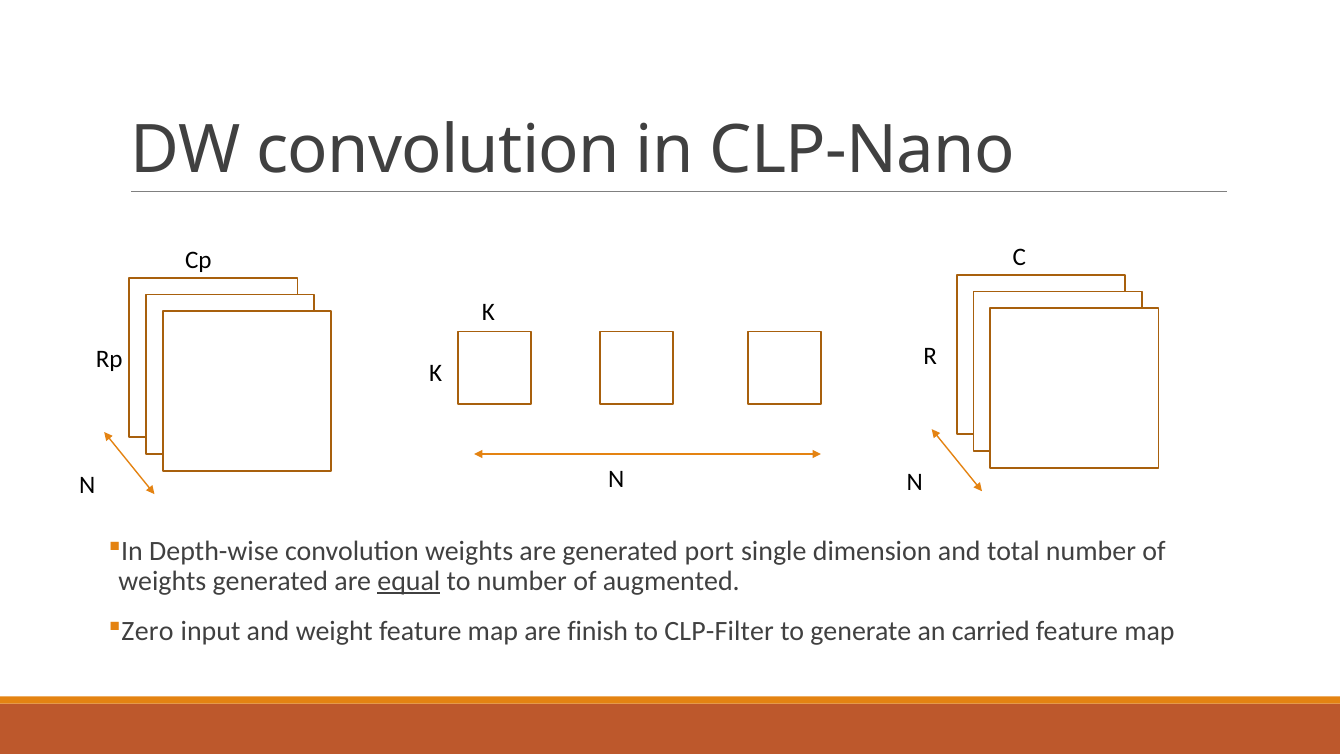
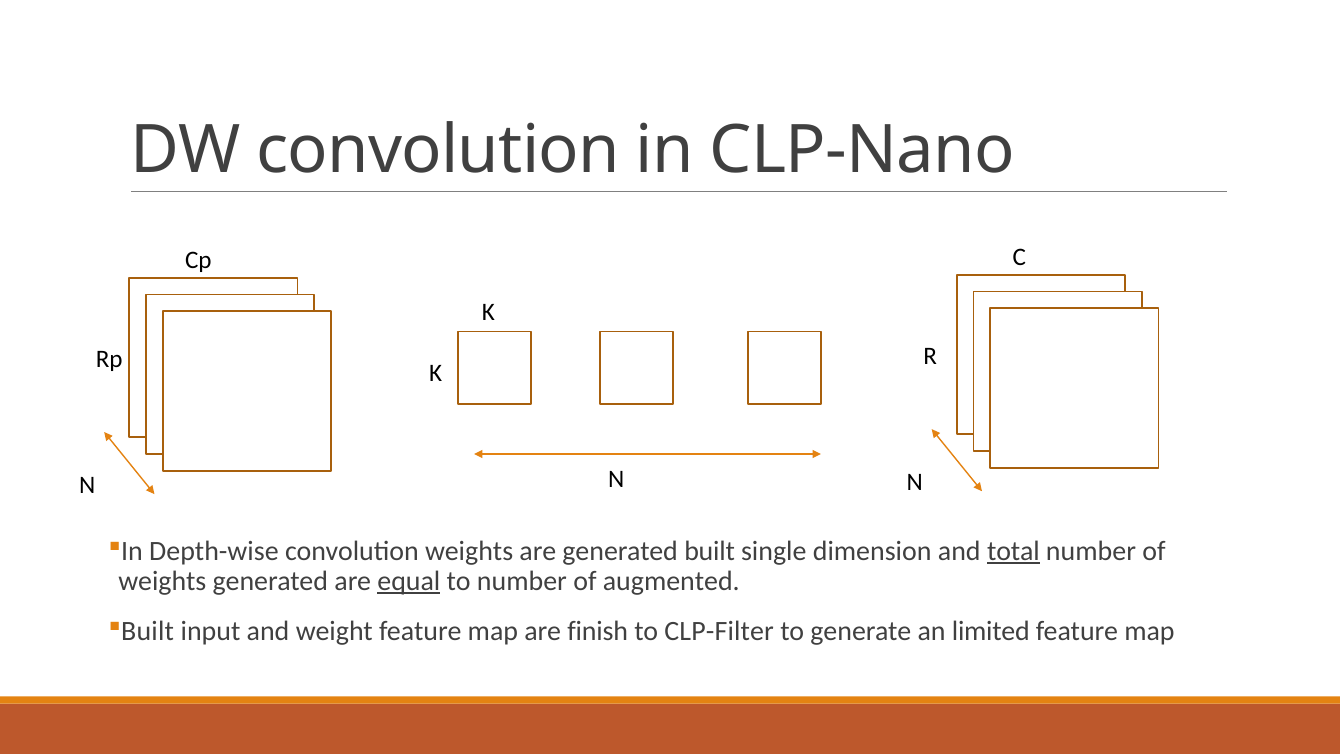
generated port: port -> built
total underline: none -> present
Zero at (148, 631): Zero -> Built
carried: carried -> limited
